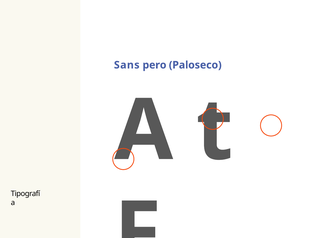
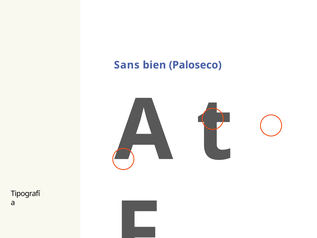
pero: pero -> bien
